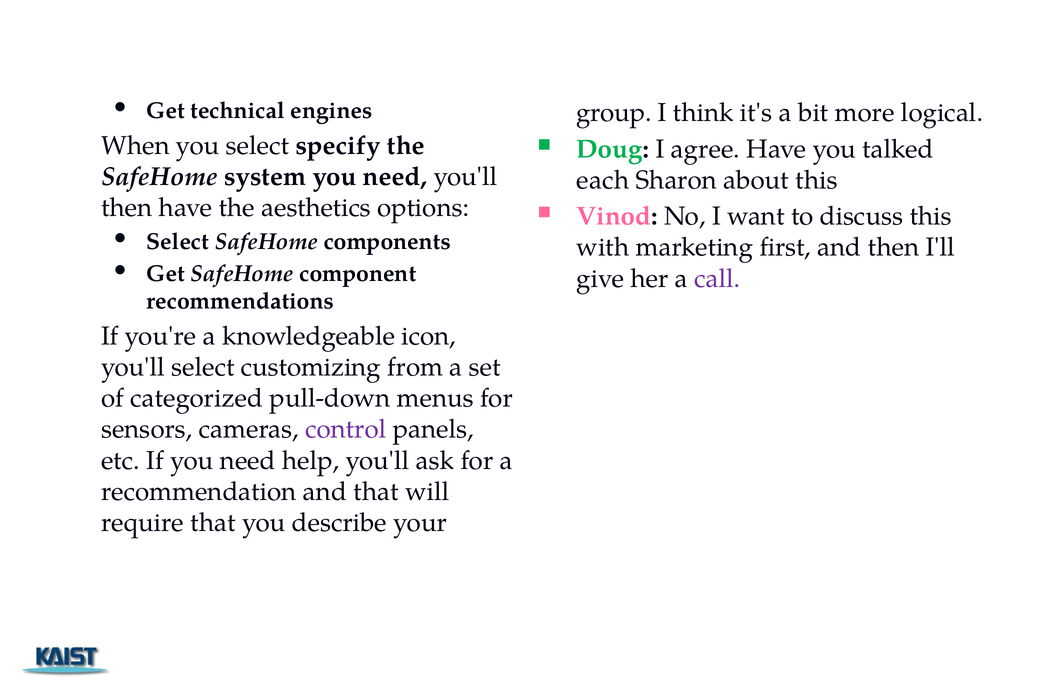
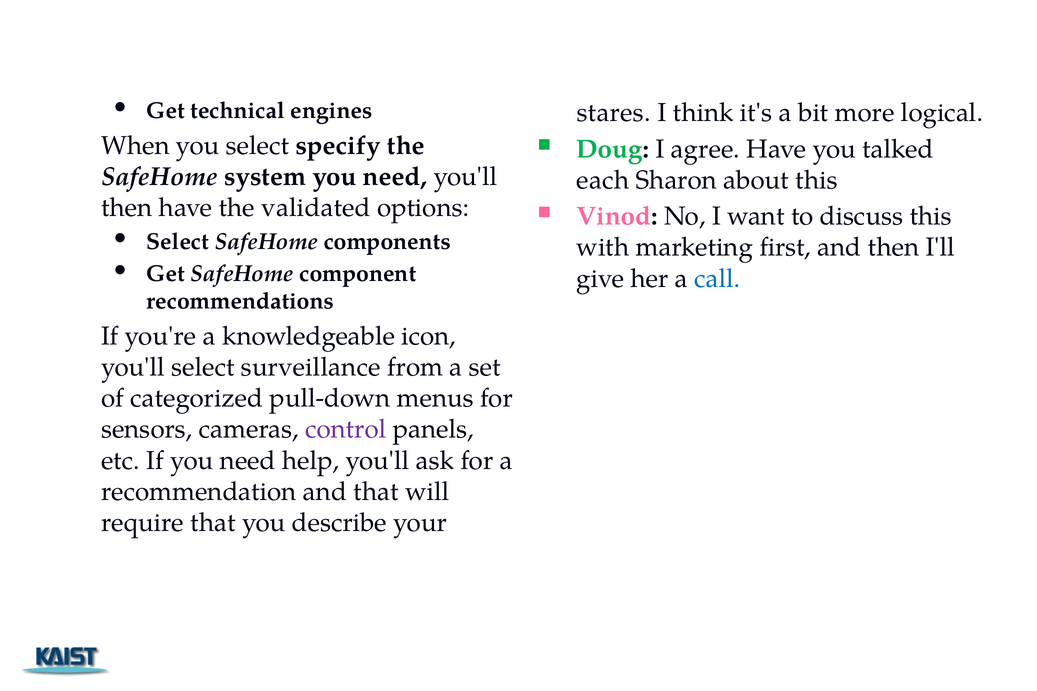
group: group -> stares
aesthetics: aesthetics -> validated
call colour: purple -> blue
customizing: customizing -> surveillance
